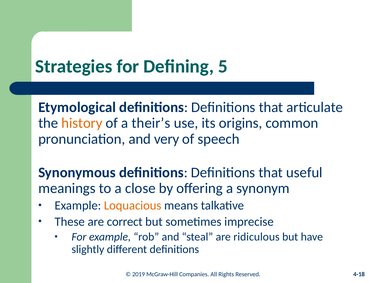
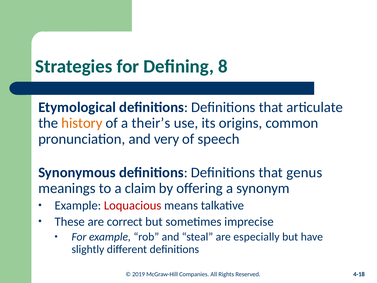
5: 5 -> 8
useful: useful -> genus
close: close -> claim
Loquacious colour: orange -> red
ridiculous: ridiculous -> especially
